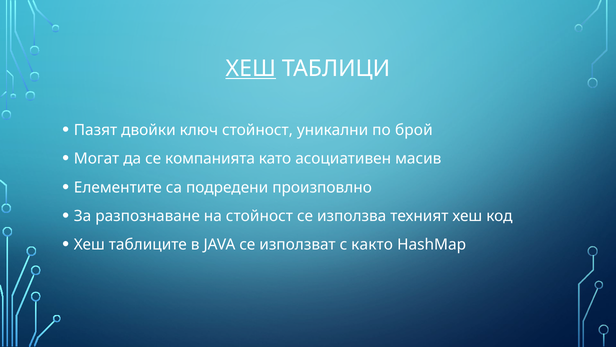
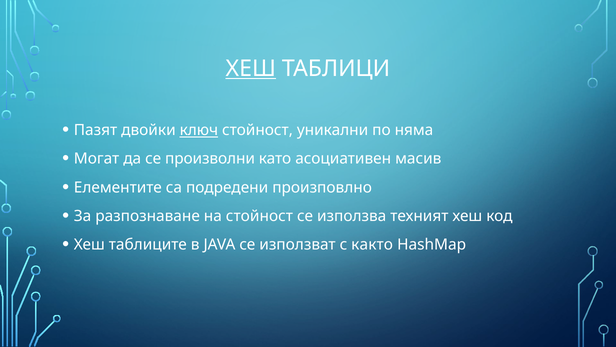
ключ underline: none -> present
брой: брой -> няма
компанията: компанията -> произволни
